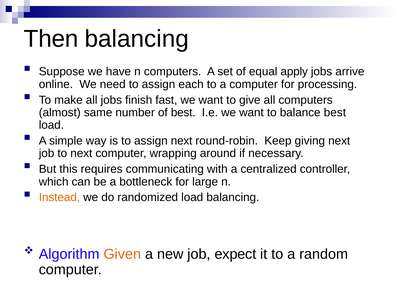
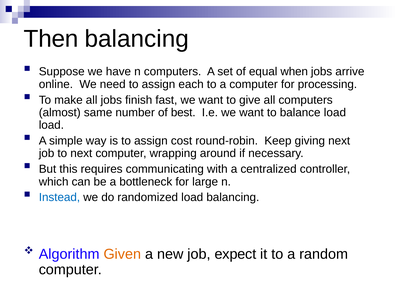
apply: apply -> when
balance best: best -> load
assign next: next -> cost
Instead colour: orange -> blue
